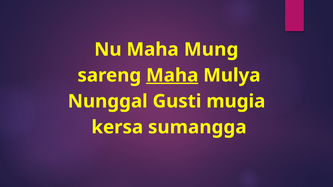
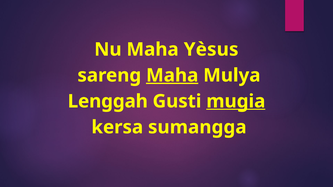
Mung: Mung -> Yèsus
Nunggal: Nunggal -> Lenggah
mugia underline: none -> present
